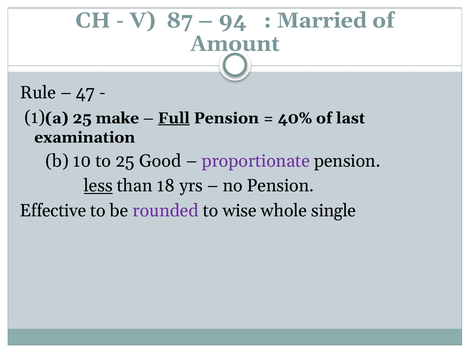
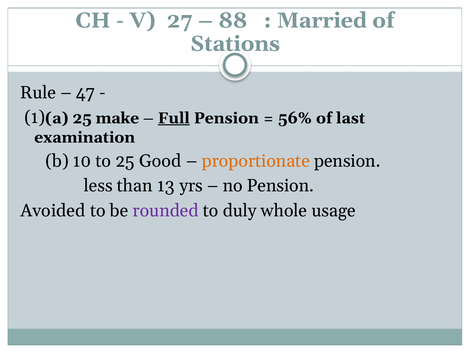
87: 87 -> 27
94: 94 -> 88
Amount: Amount -> Stations
40%: 40% -> 56%
proportionate colour: purple -> orange
less underline: present -> none
18: 18 -> 13
Effective: Effective -> Avoided
wise: wise -> duly
single: single -> usage
